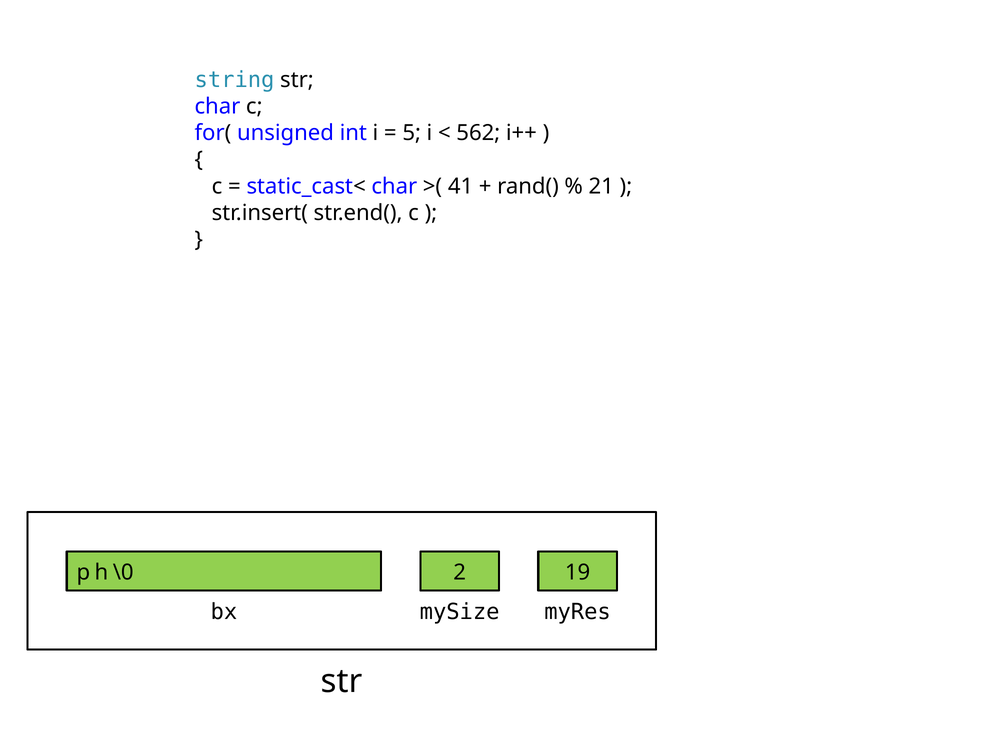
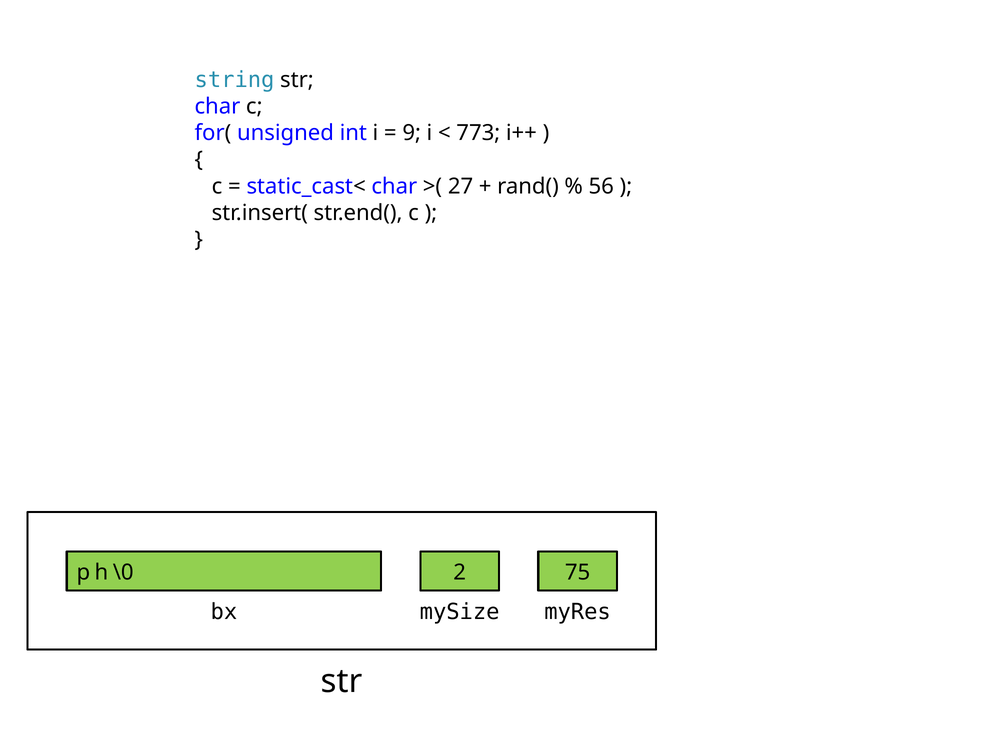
5: 5 -> 9
562: 562 -> 773
41: 41 -> 27
21: 21 -> 56
19: 19 -> 75
